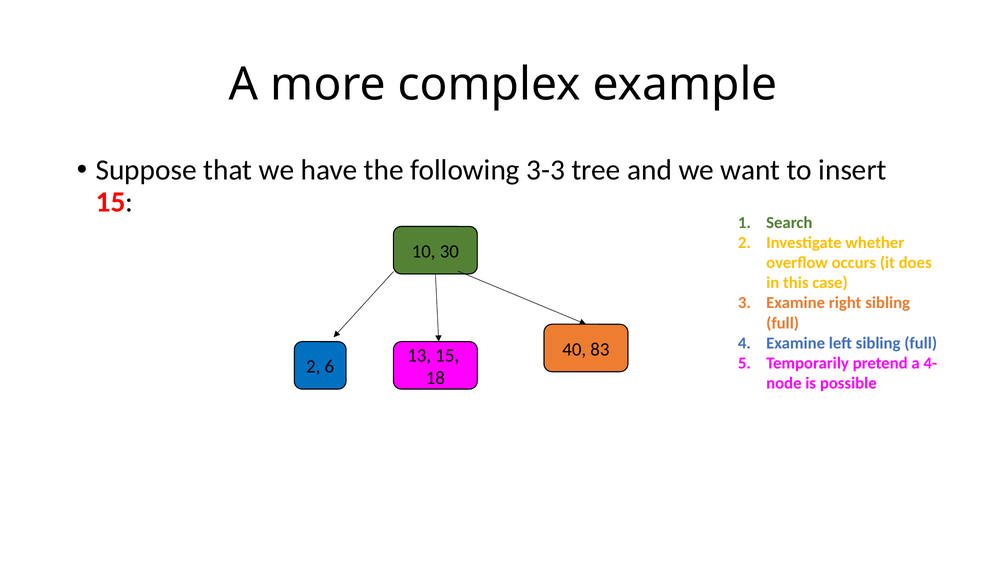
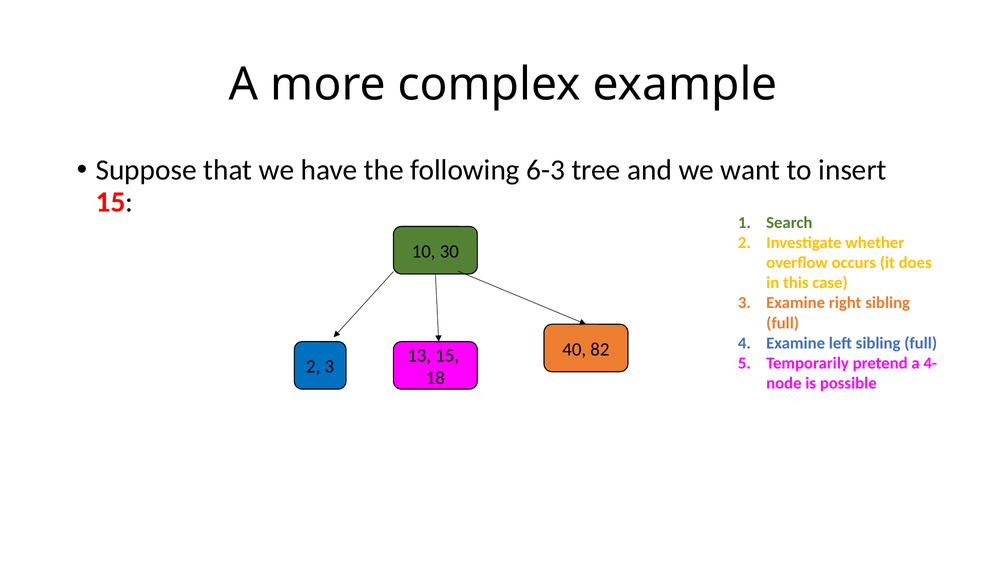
3-3: 3-3 -> 6-3
83: 83 -> 82
2 6: 6 -> 3
